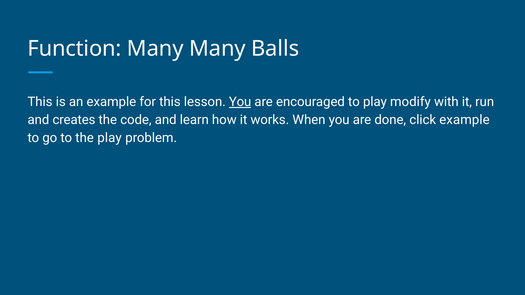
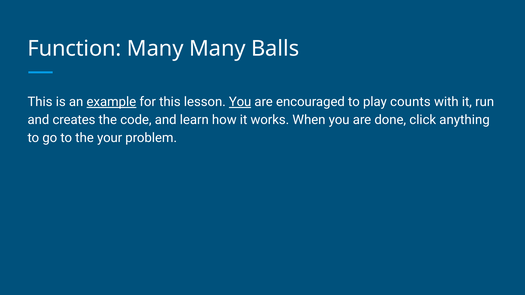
example at (111, 102) underline: none -> present
modify: modify -> counts
click example: example -> anything
the play: play -> your
